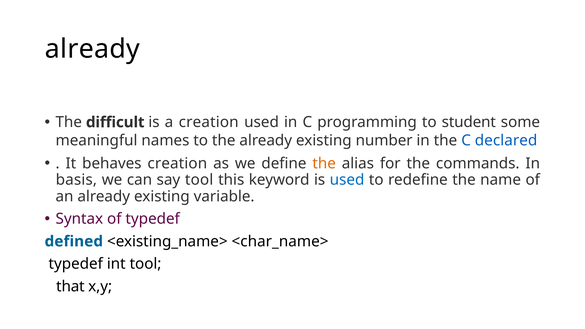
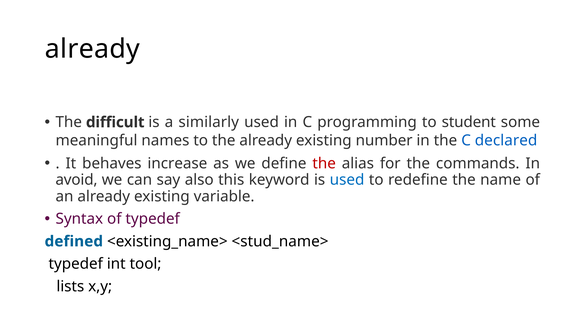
a creation: creation -> similarly
behaves creation: creation -> increase
the at (324, 163) colour: orange -> red
basis: basis -> avoid
say tool: tool -> also
<char_name>: <char_name> -> <stud_name>
that: that -> lists
